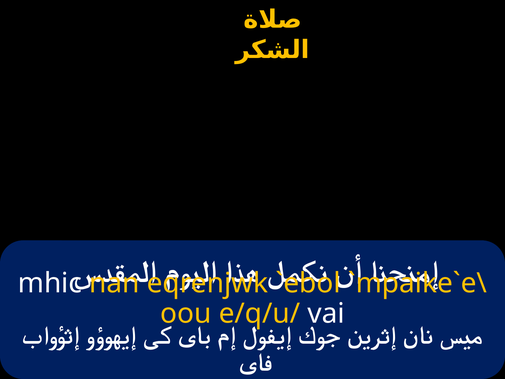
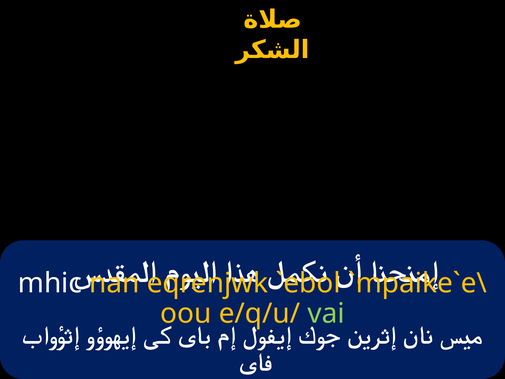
vai colour: white -> light green
